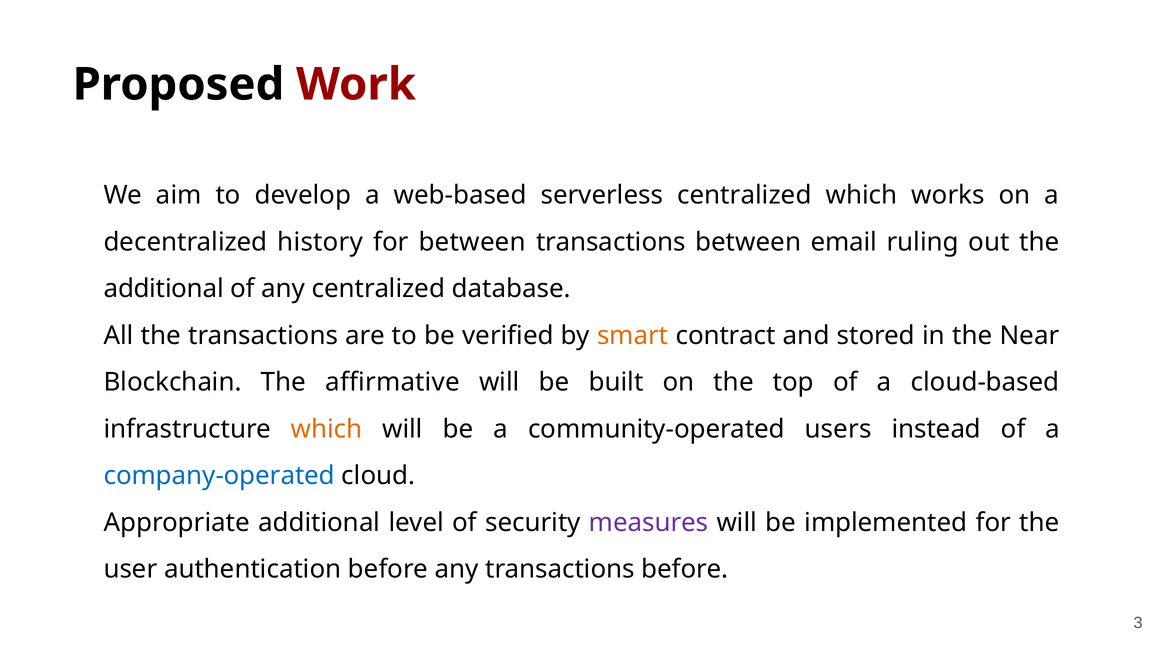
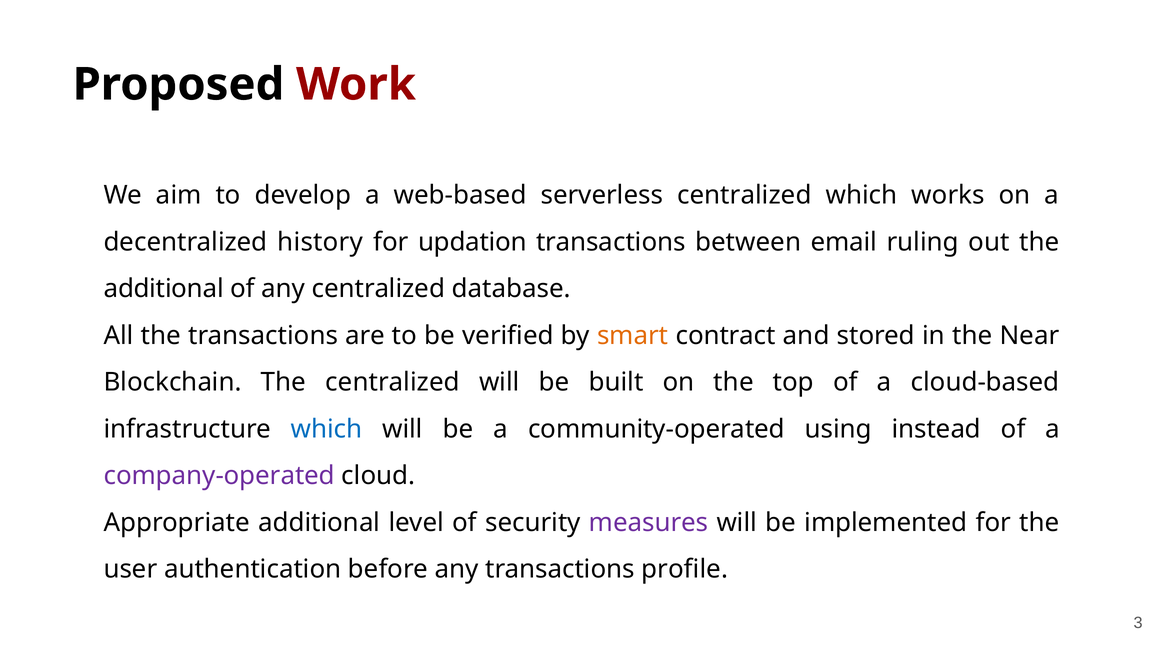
for between: between -> updation
The affirmative: affirmative -> centralized
which at (327, 429) colour: orange -> blue
users: users -> using
company-operated colour: blue -> purple
transactions before: before -> profile
